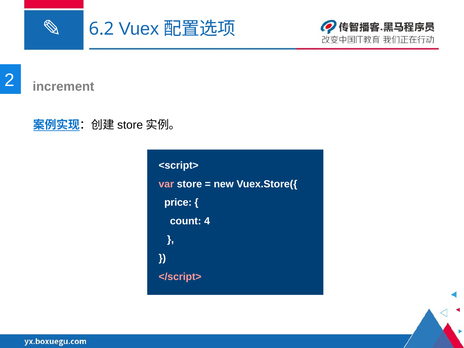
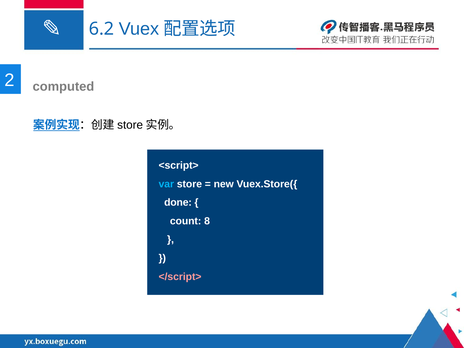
increment: increment -> computed
var colour: pink -> light blue
price: price -> done
4: 4 -> 8
